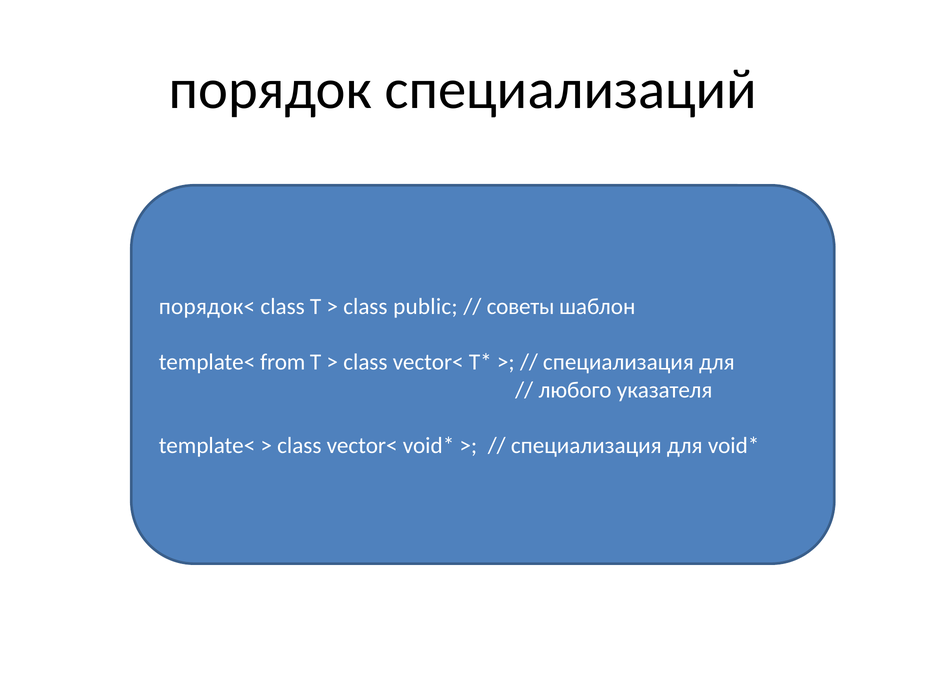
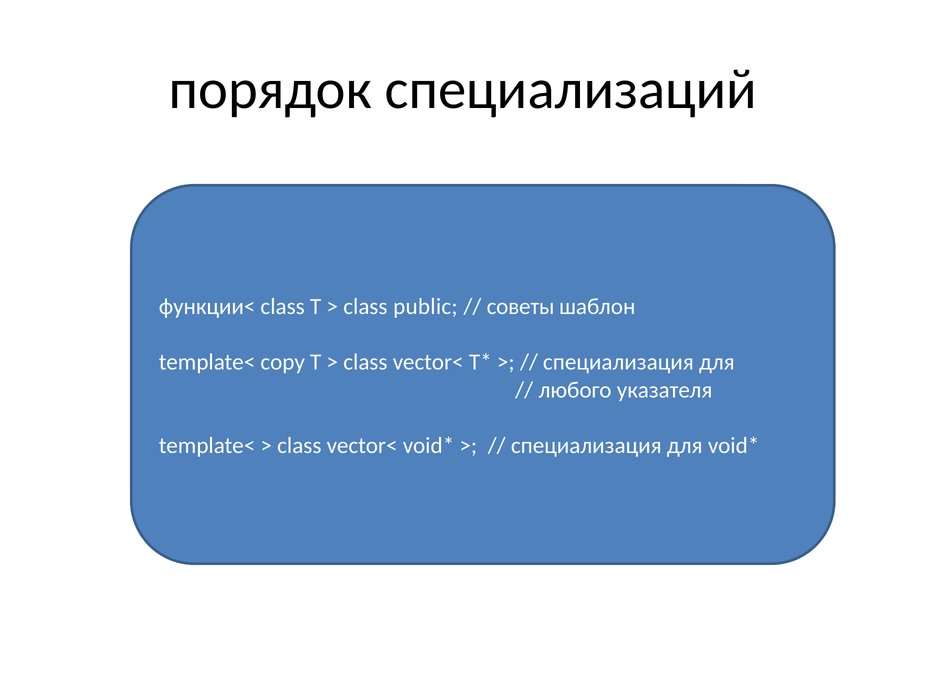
порядок<: порядок< -> функции<
from: from -> copy
